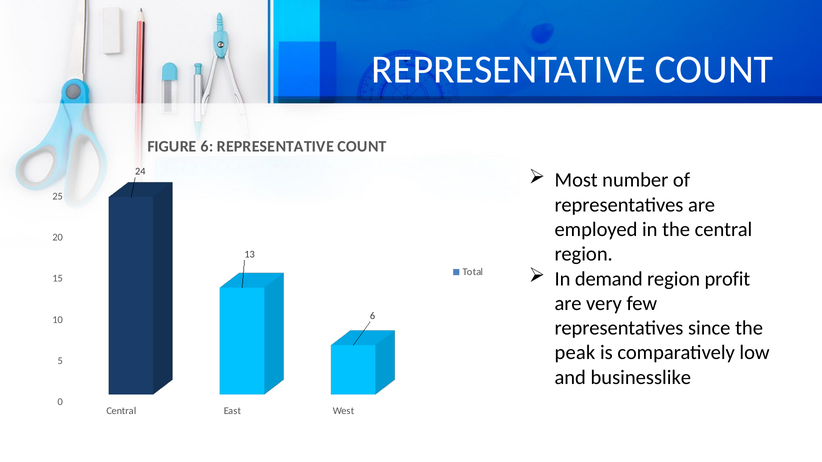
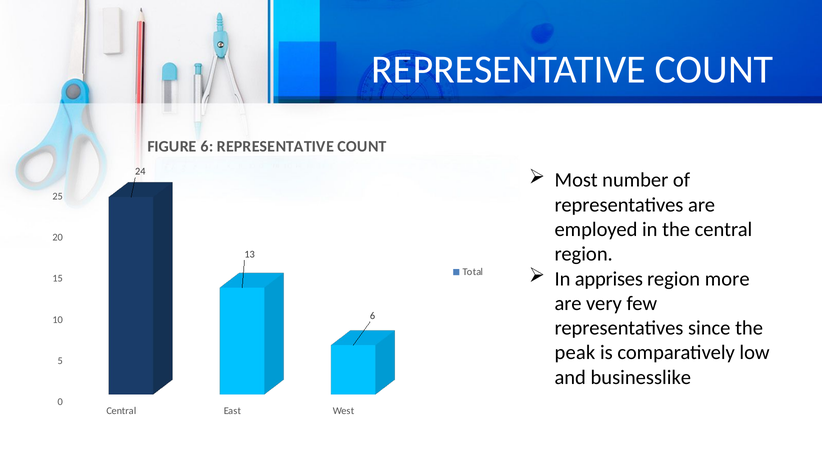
demand: demand -> apprises
profit: profit -> more
